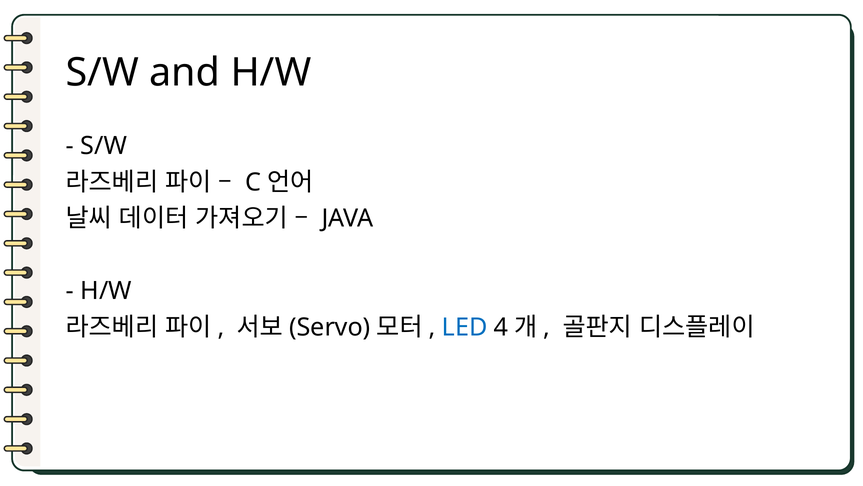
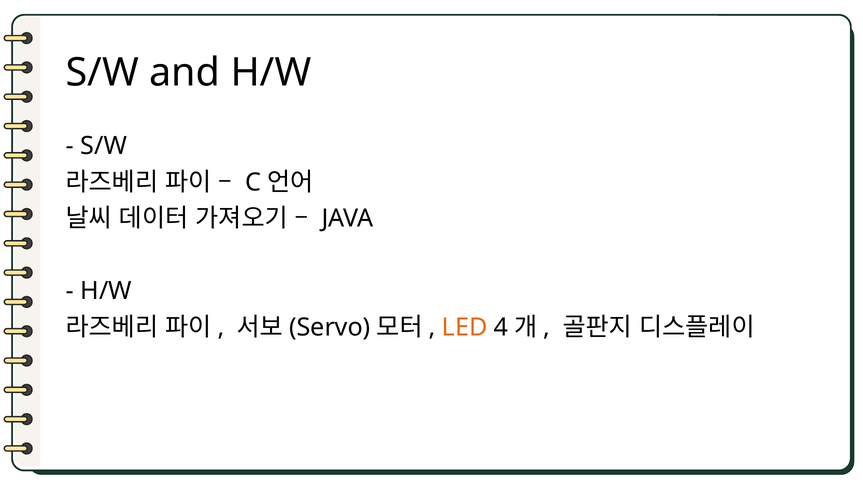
LED colour: blue -> orange
